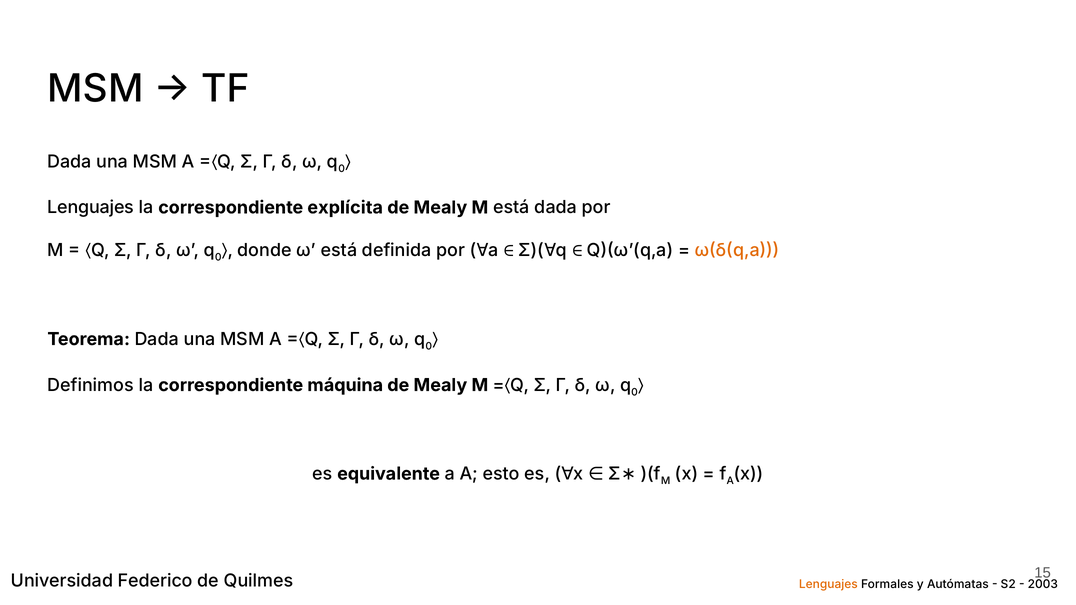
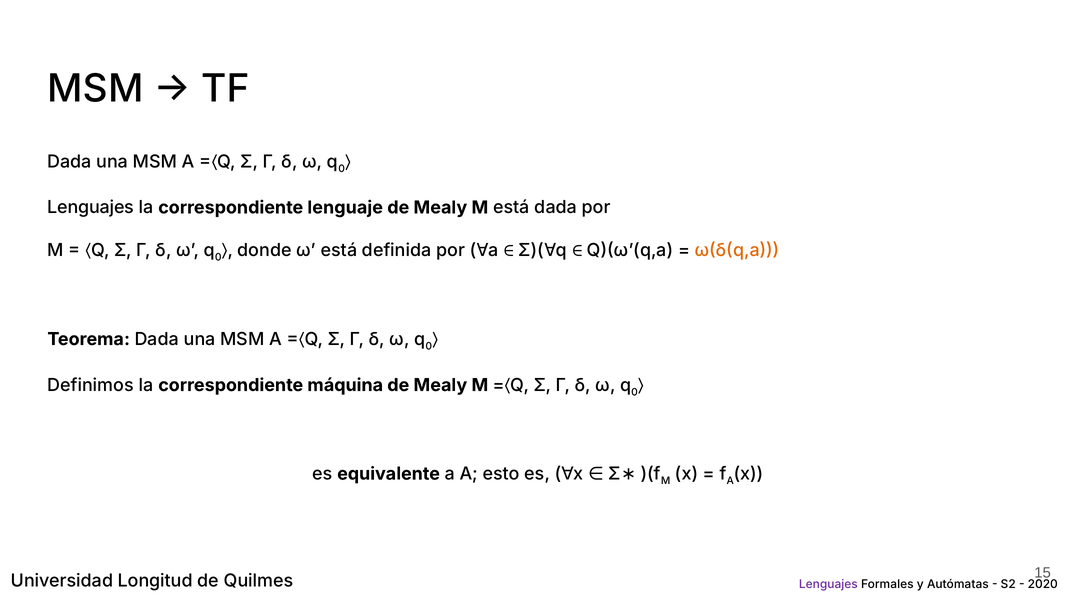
explícita: explícita -> lenguaje
Federico: Federico -> Longitud
Lenguajes at (828, 585) colour: orange -> purple
2003: 2003 -> 2020
